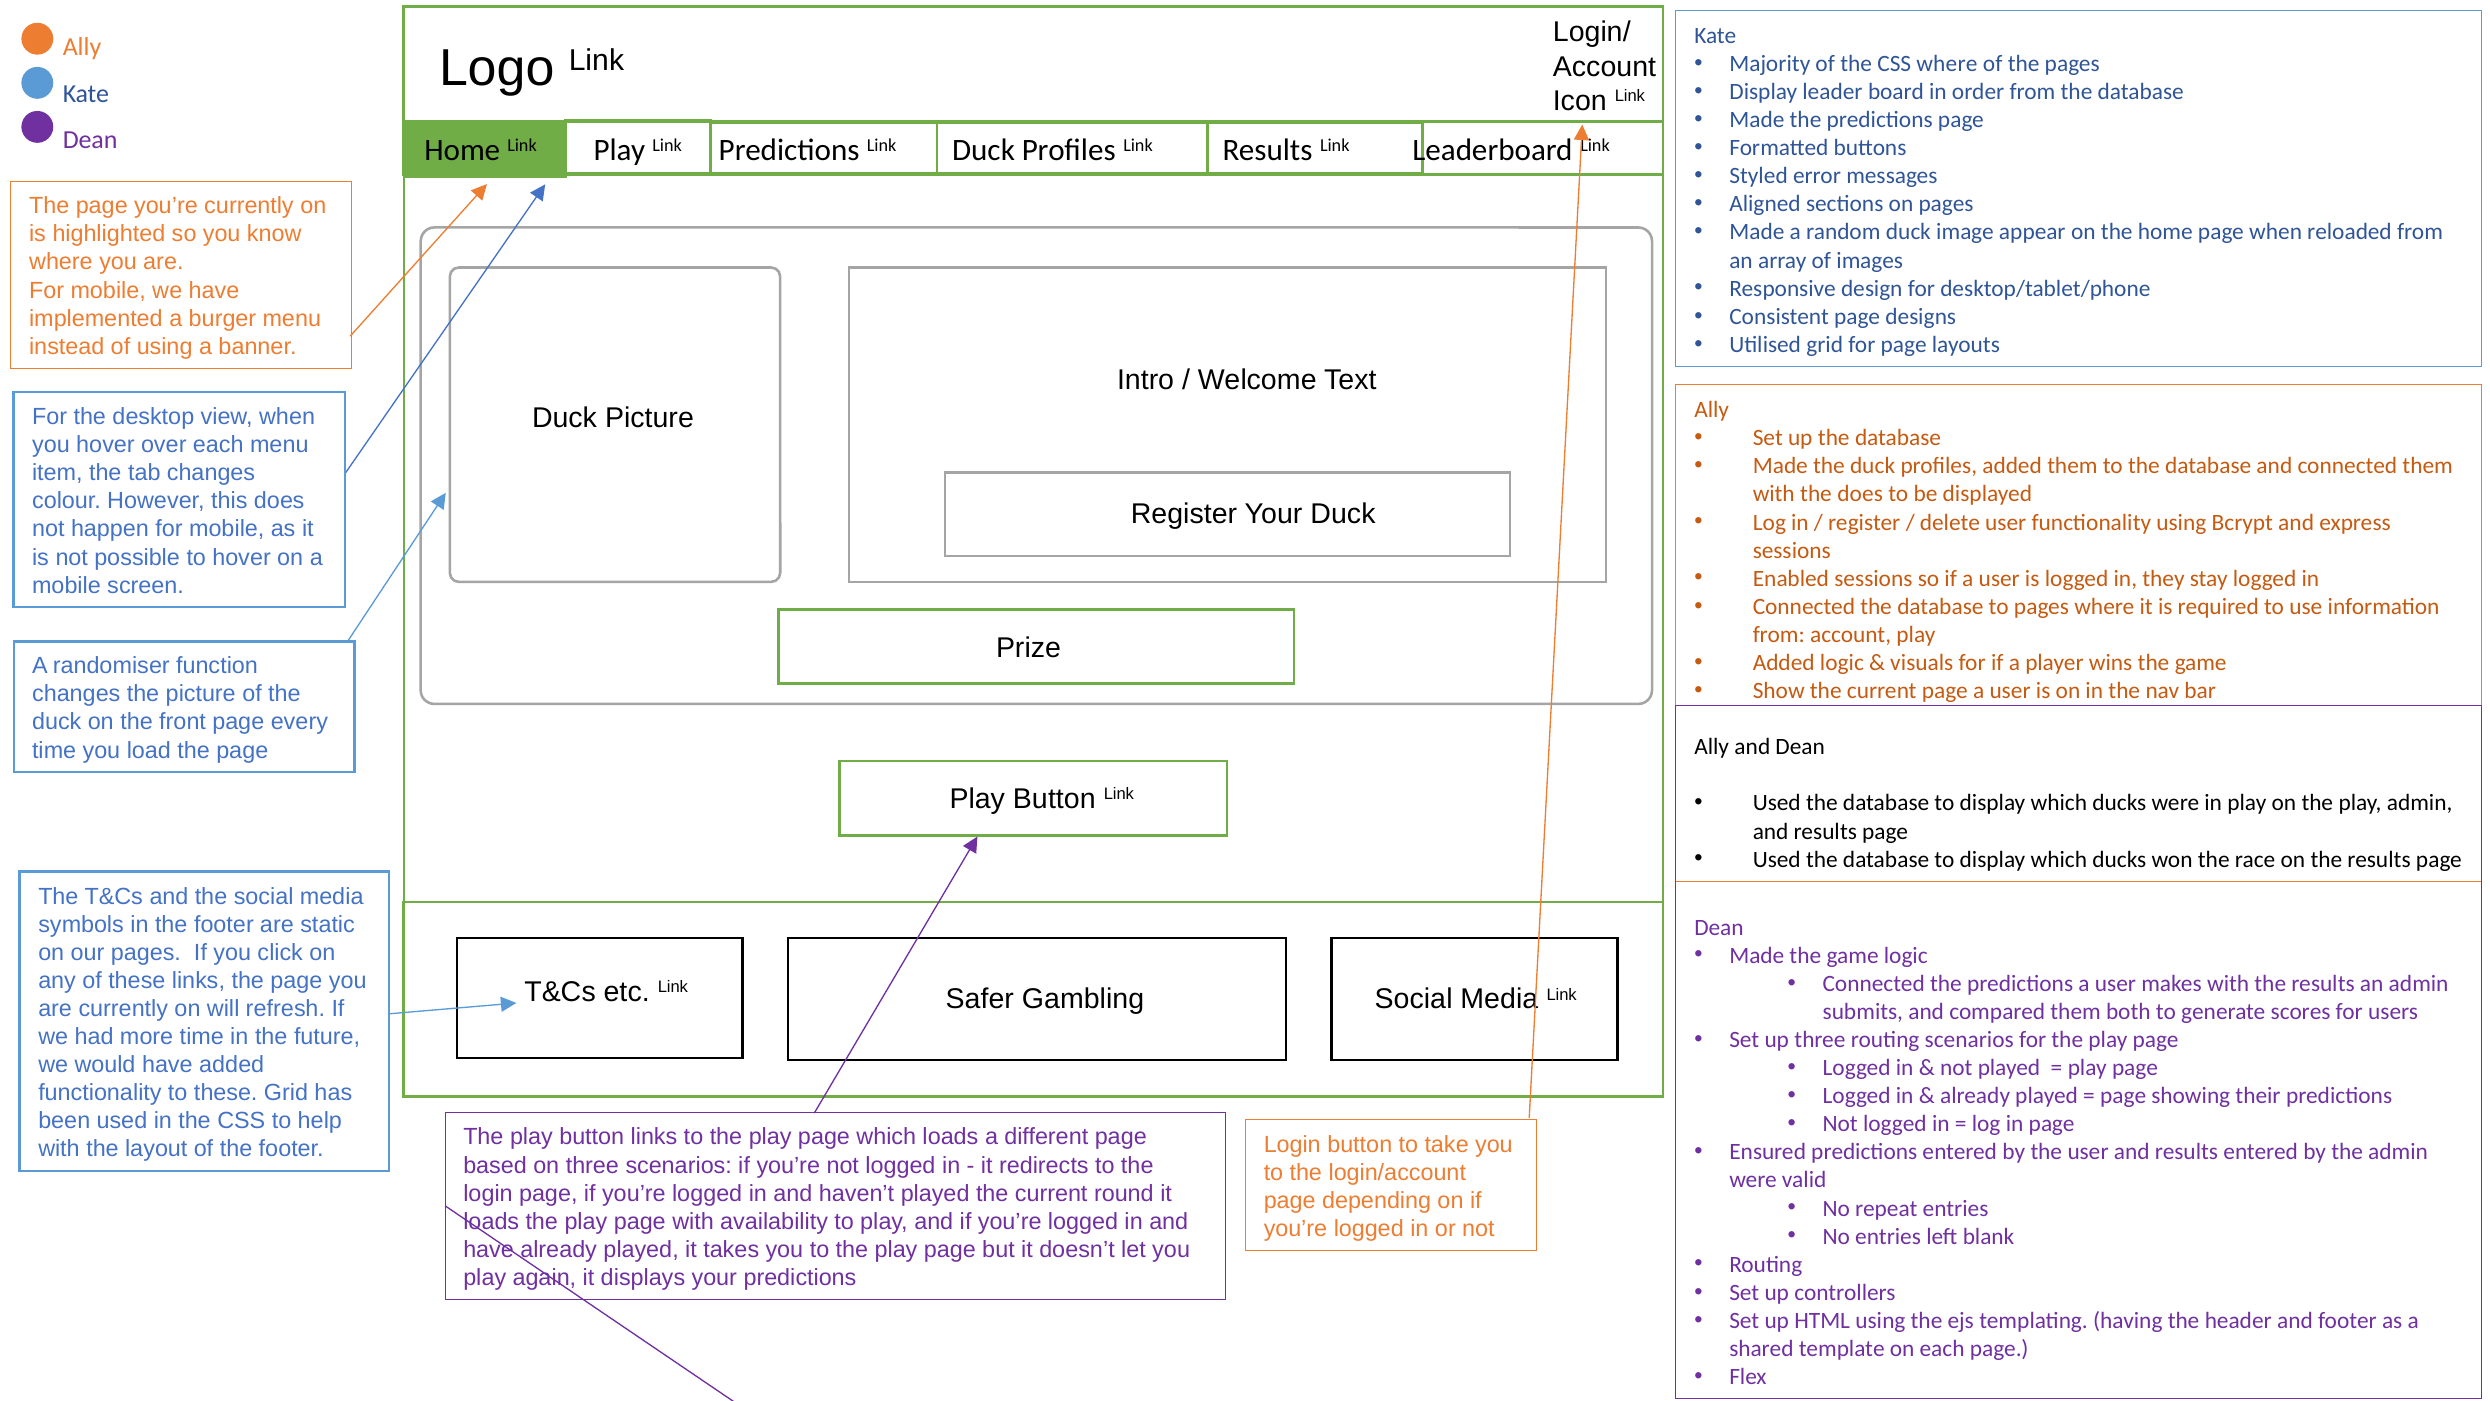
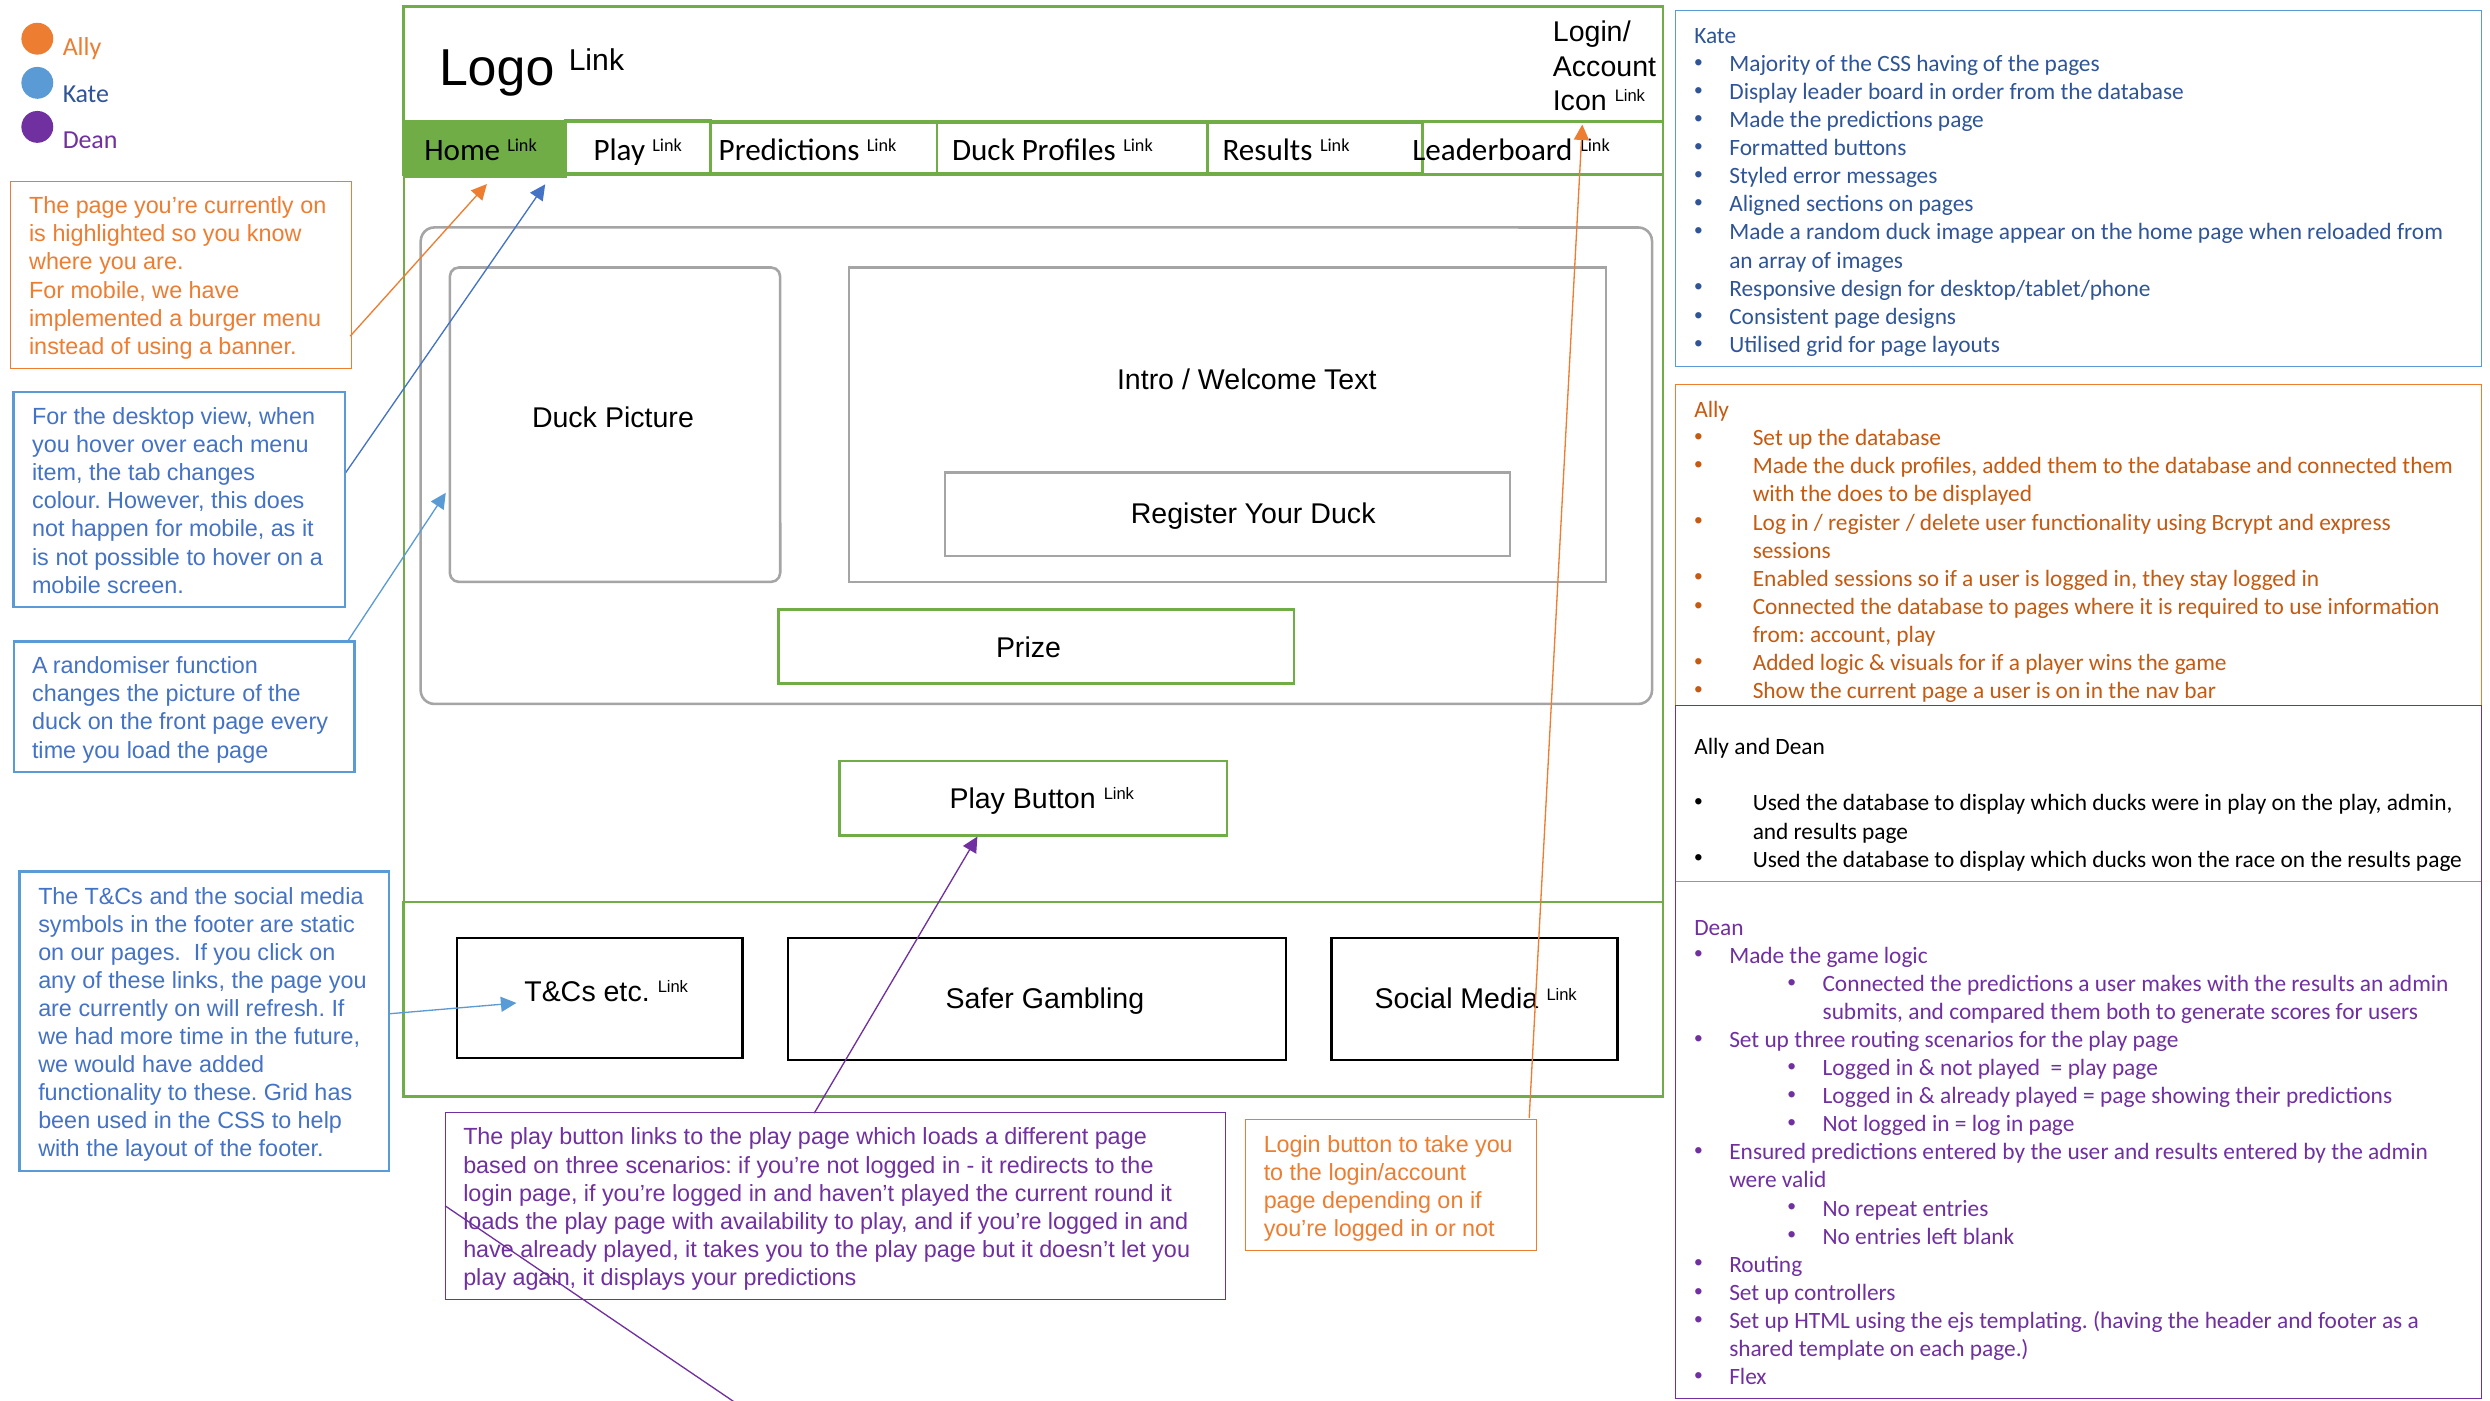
CSS where: where -> having
